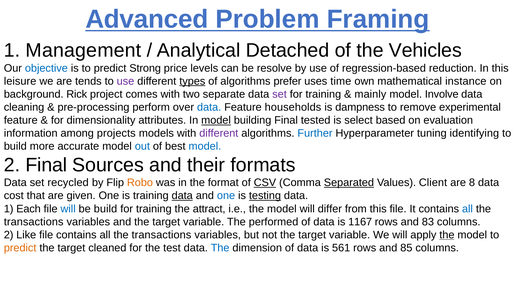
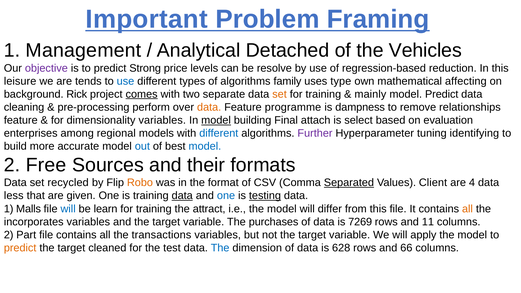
Advanced: Advanced -> Important
objective colour: blue -> purple
use at (125, 81) colour: purple -> blue
types underline: present -> none
prefer: prefer -> family
time: time -> type
instance: instance -> affecting
comes underline: none -> present
set at (280, 94) colour: purple -> orange
model Involve: Involve -> Predict
data at (209, 107) colour: blue -> orange
households: households -> programme
experimental: experimental -> relationships
dimensionality attributes: attributes -> variables
tested: tested -> attach
information: information -> enterprises
projects: projects -> regional
different at (219, 133) colour: purple -> blue
Further colour: blue -> purple
2 Final: Final -> Free
CSV underline: present -> none
8: 8 -> 4
cost: cost -> less
Each: Each -> Malls
be build: build -> learn
all at (467, 209) colour: blue -> orange
transactions at (34, 222): transactions -> incorporates
performed: performed -> purchases
1167: 1167 -> 7269
83: 83 -> 11
Like: Like -> Part
the at (447, 235) underline: present -> none
561: 561 -> 628
85: 85 -> 66
